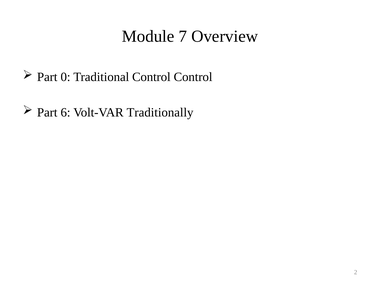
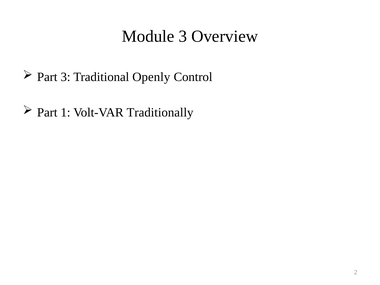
Module 7: 7 -> 3
Part 0: 0 -> 3
Traditional Control: Control -> Openly
6: 6 -> 1
